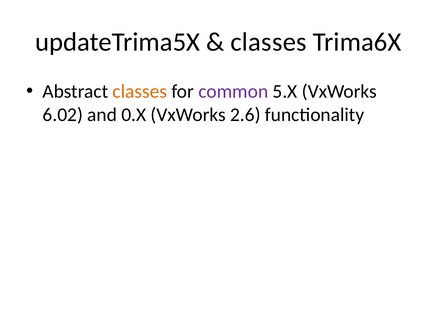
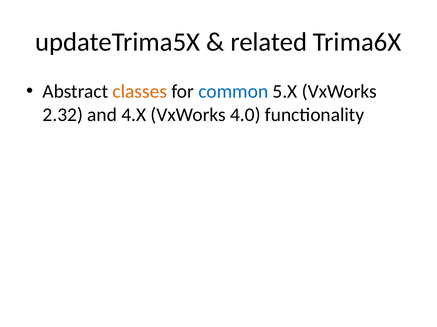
classes at (269, 42): classes -> related
common colour: purple -> blue
6.02: 6.02 -> 2.32
0.X: 0.X -> 4.X
2.6: 2.6 -> 4.0
